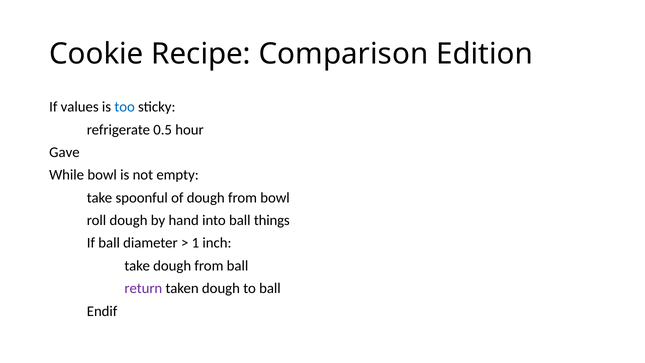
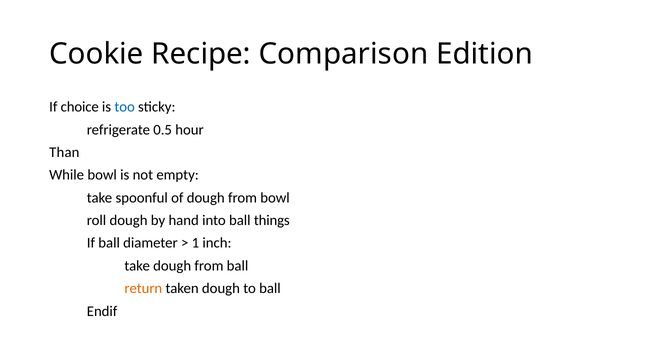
values: values -> choice
Gave: Gave -> Than
return colour: purple -> orange
